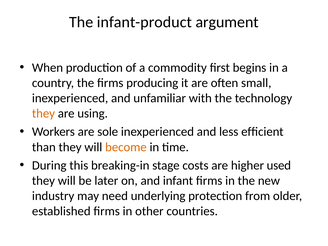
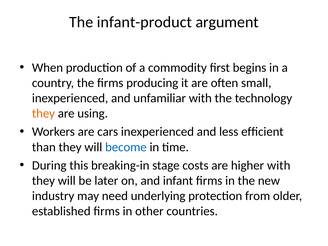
sole: sole -> cars
become colour: orange -> blue
higher used: used -> with
